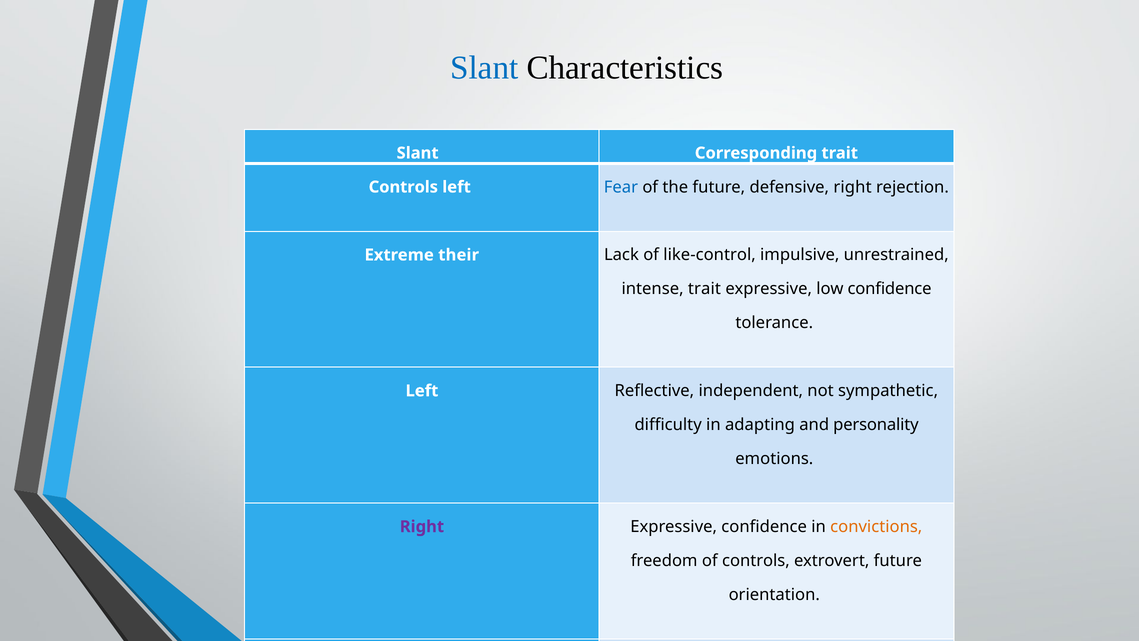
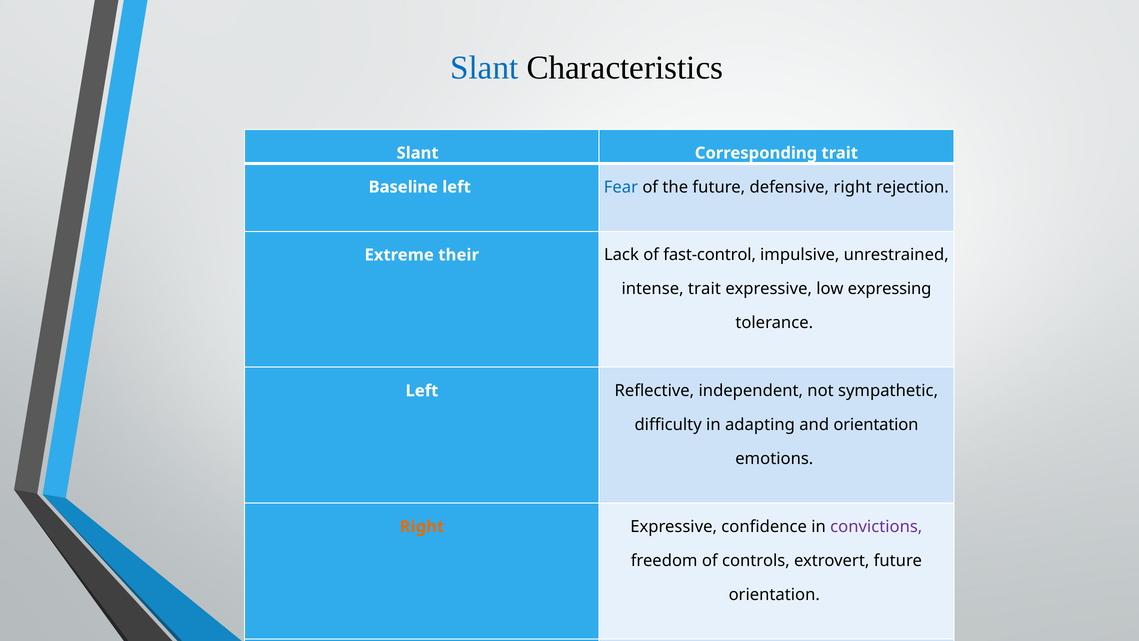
Controls at (403, 187): Controls -> Baseline
like-control: like-control -> fast-control
low confidence: confidence -> expressing
and personality: personality -> orientation
Right at (422, 526) colour: purple -> orange
convictions colour: orange -> purple
